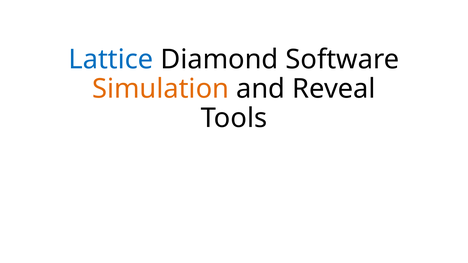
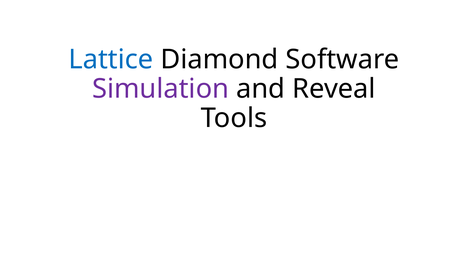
Simulation colour: orange -> purple
